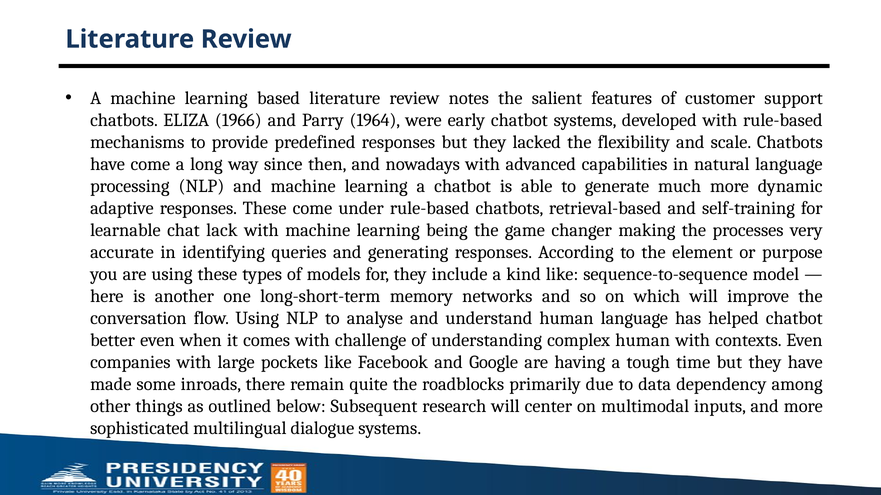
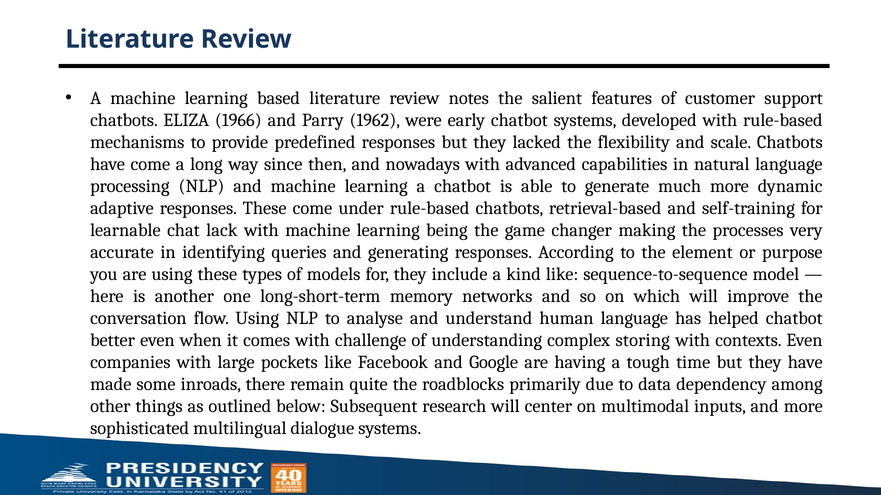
1964: 1964 -> 1962
complex human: human -> storing
